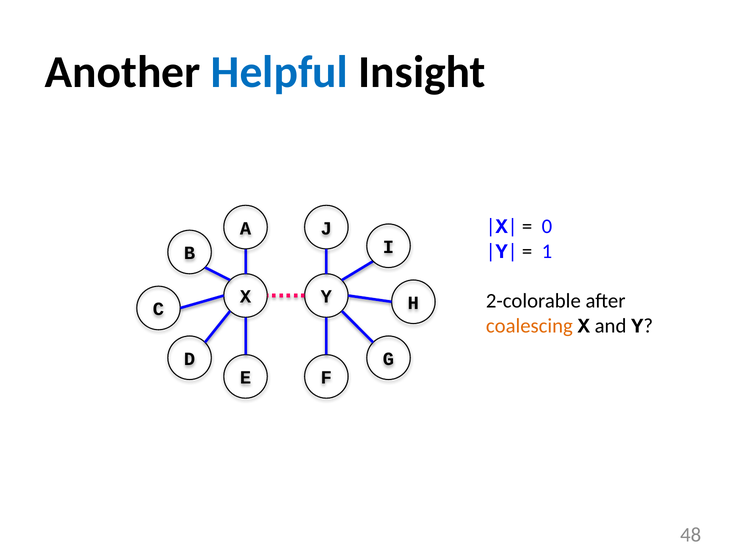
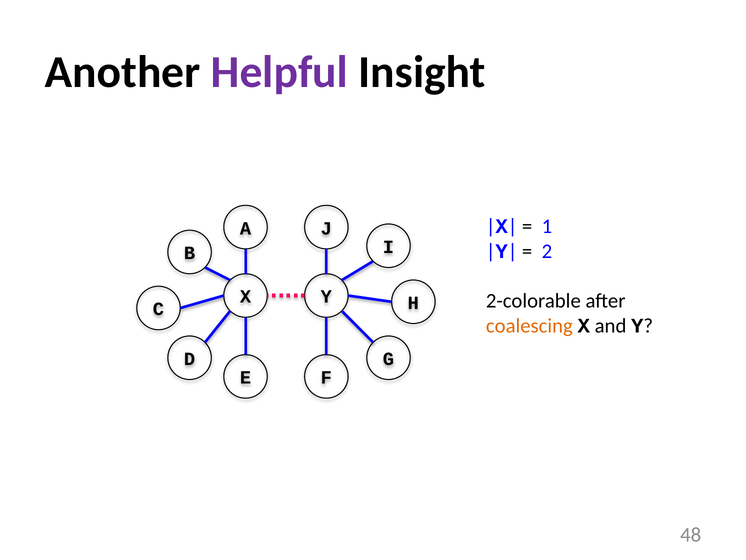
Helpful colour: blue -> purple
0: 0 -> 1
1: 1 -> 2
